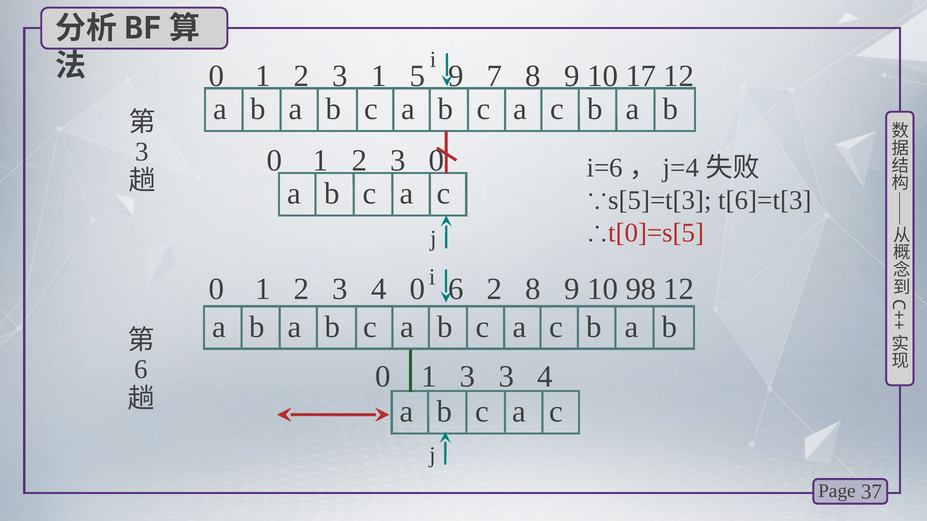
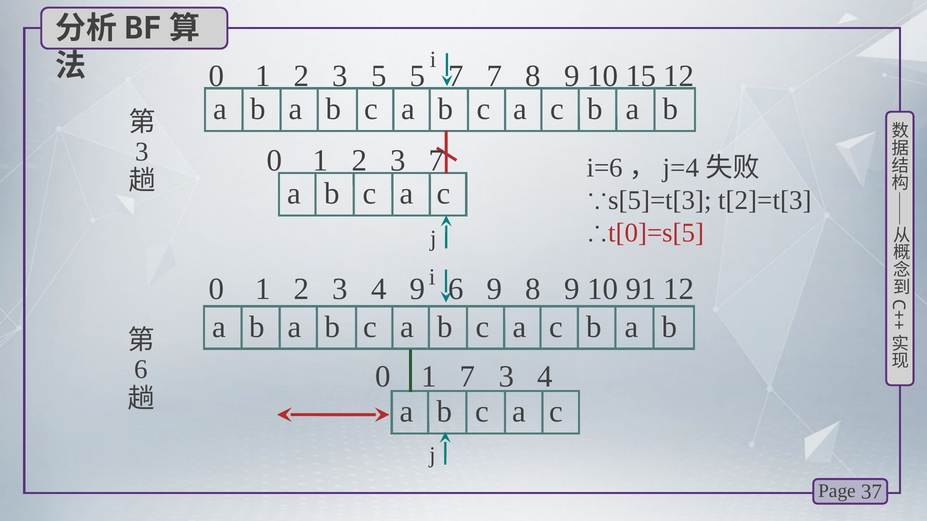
3 1: 1 -> 5
5 9: 9 -> 7
17: 17 -> 15
3 0: 0 -> 7
t[6]=t[3: t[6]=t[3 -> t[2]=t[3
4 0: 0 -> 9
6 2: 2 -> 9
98: 98 -> 91
1 3: 3 -> 7
